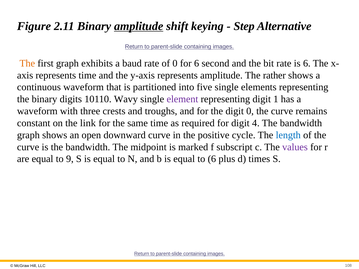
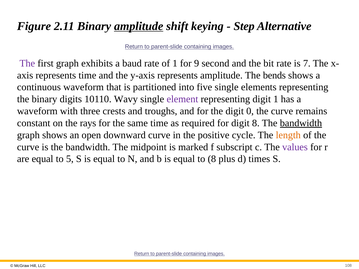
The at (27, 63) colour: orange -> purple
of 0: 0 -> 1
for 6: 6 -> 9
is 6: 6 -> 7
rather: rather -> bends
link: link -> rays
digit 4: 4 -> 8
bandwidth at (301, 123) underline: none -> present
length colour: blue -> orange
9: 9 -> 5
to 6: 6 -> 8
